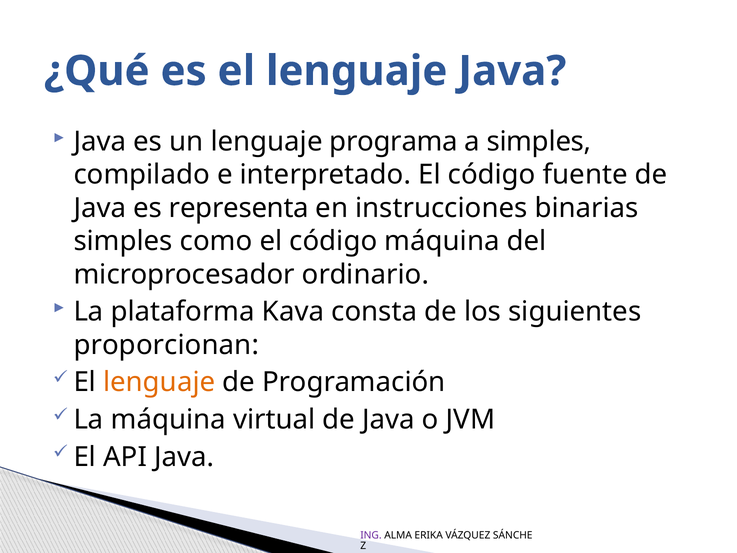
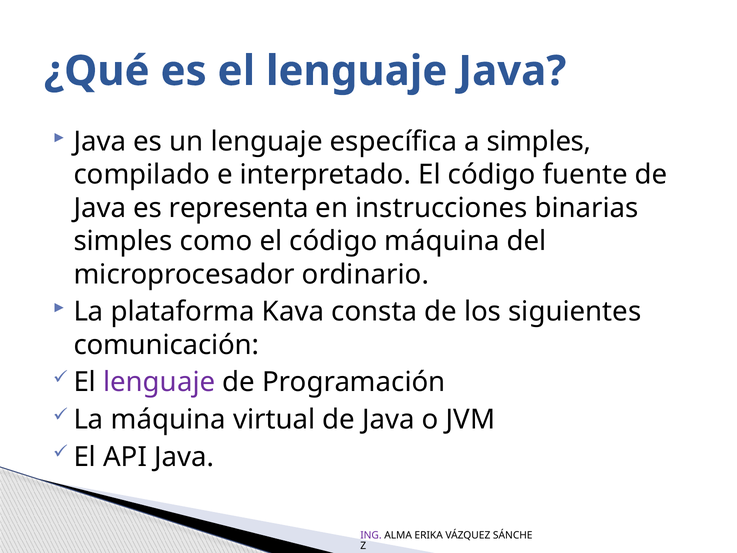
programa: programa -> específica
proporcionan: proporcionan -> comunicación
lenguaje at (159, 382) colour: orange -> purple
